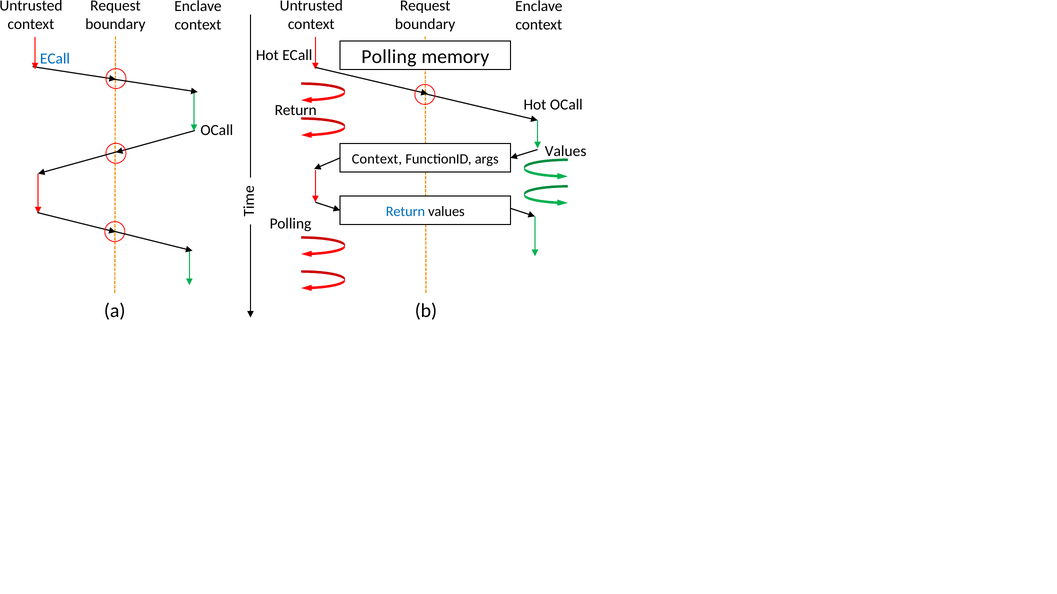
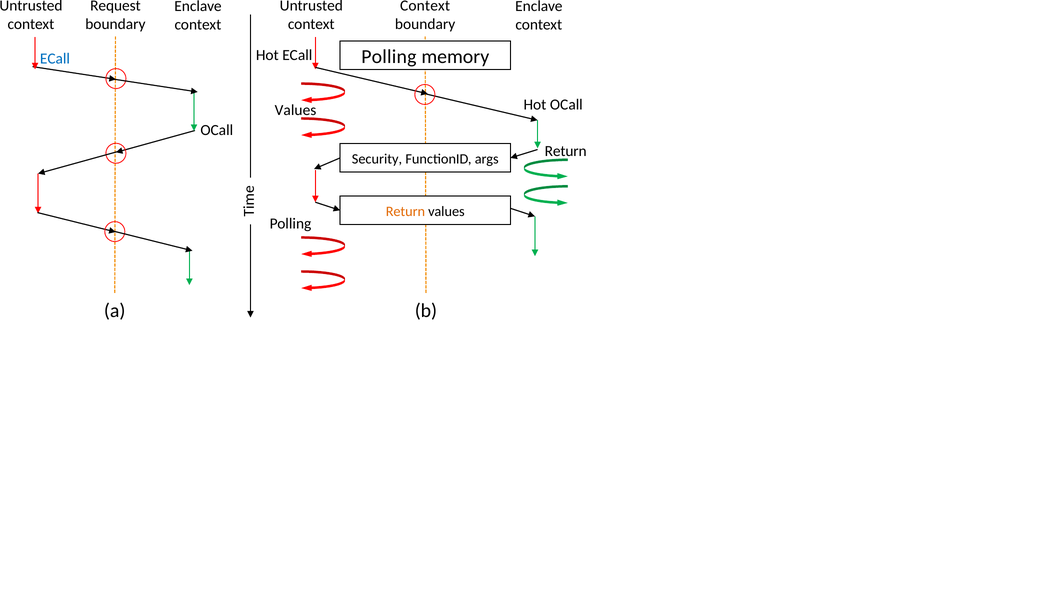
Request at (425, 6): Request -> Context
Return at (296, 110): Return -> Values
Values at (566, 152): Values -> Return
Context at (377, 159): Context -> Security
Return at (405, 211) colour: blue -> orange
